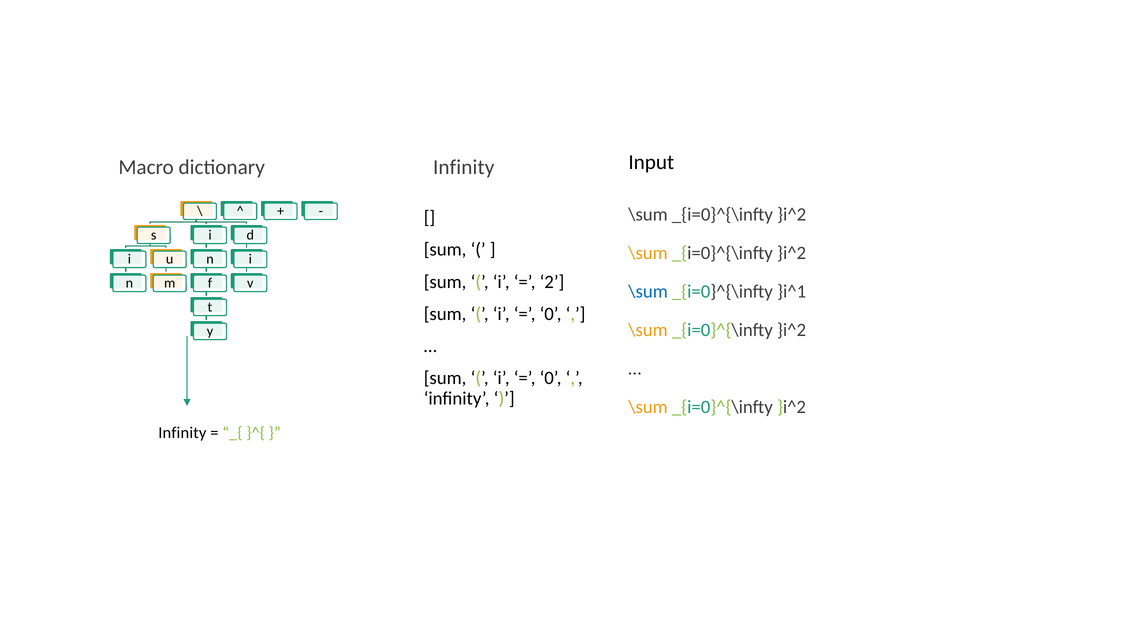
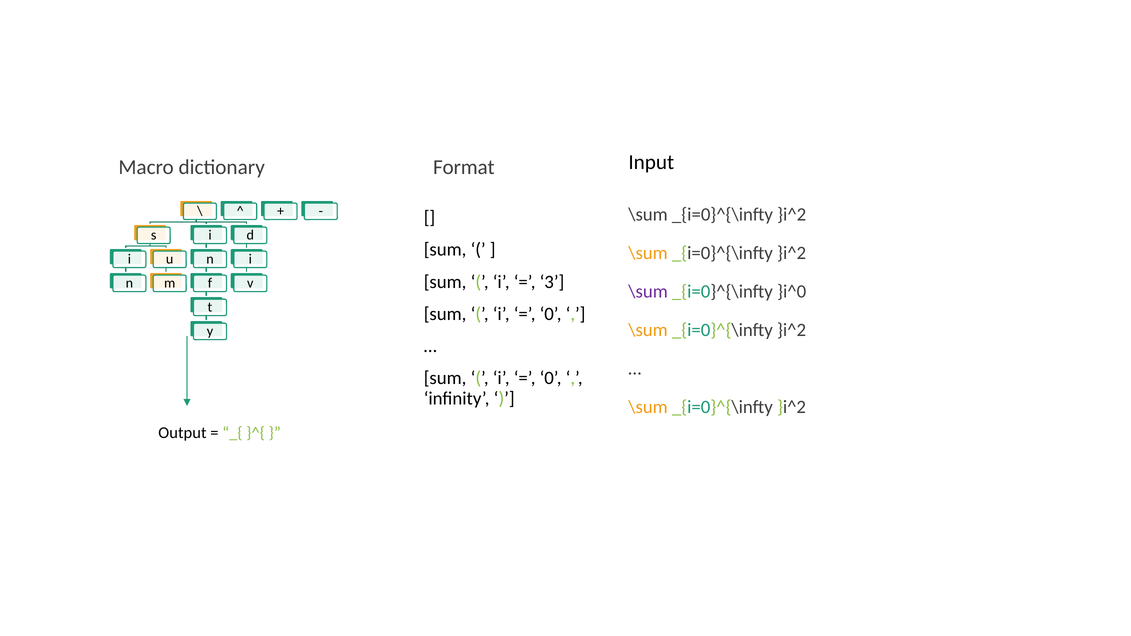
Infinity at (464, 167): Infinity -> Format
2: 2 -> 3
\sum at (648, 291) colour: blue -> purple
}i^1: }i^1 -> }i^0
Infinity at (182, 433): Infinity -> Output
